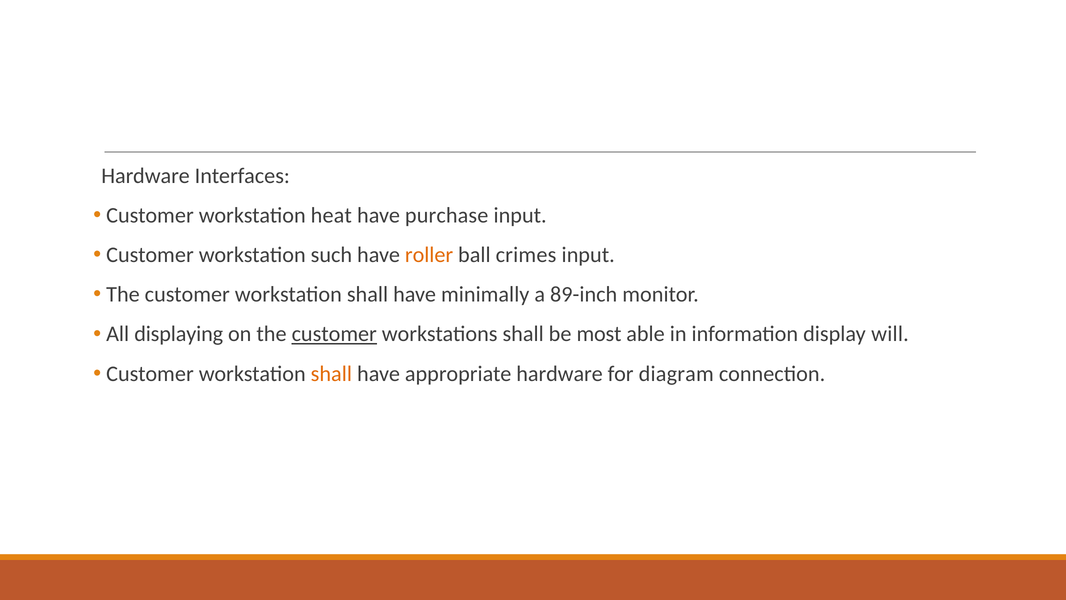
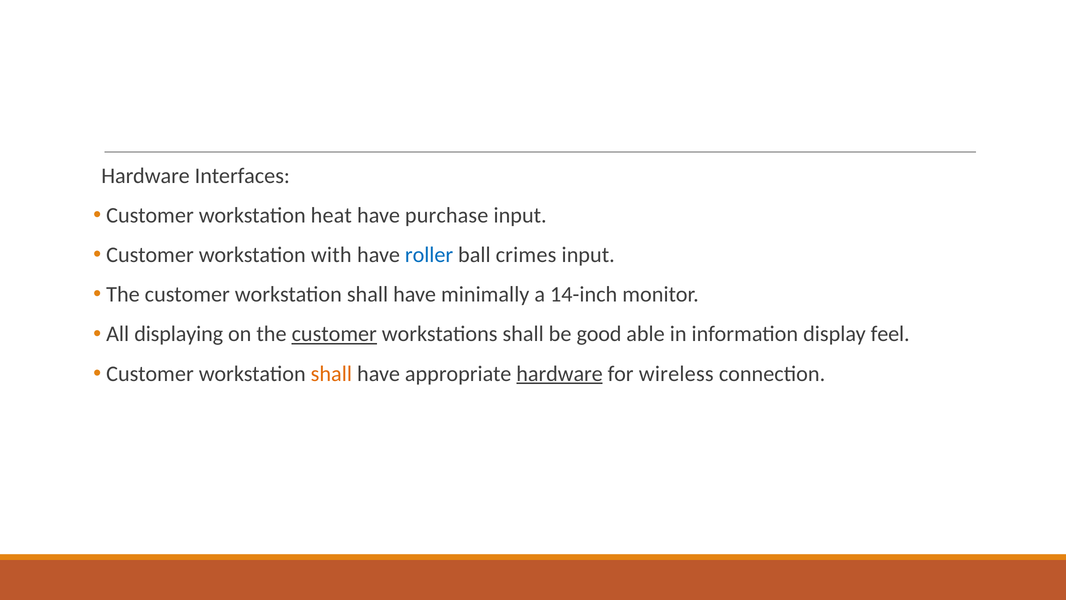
such: such -> with
roller colour: orange -> blue
89-inch: 89-inch -> 14-inch
most: most -> good
will: will -> feel
hardware at (560, 373) underline: none -> present
diagram: diagram -> wireless
